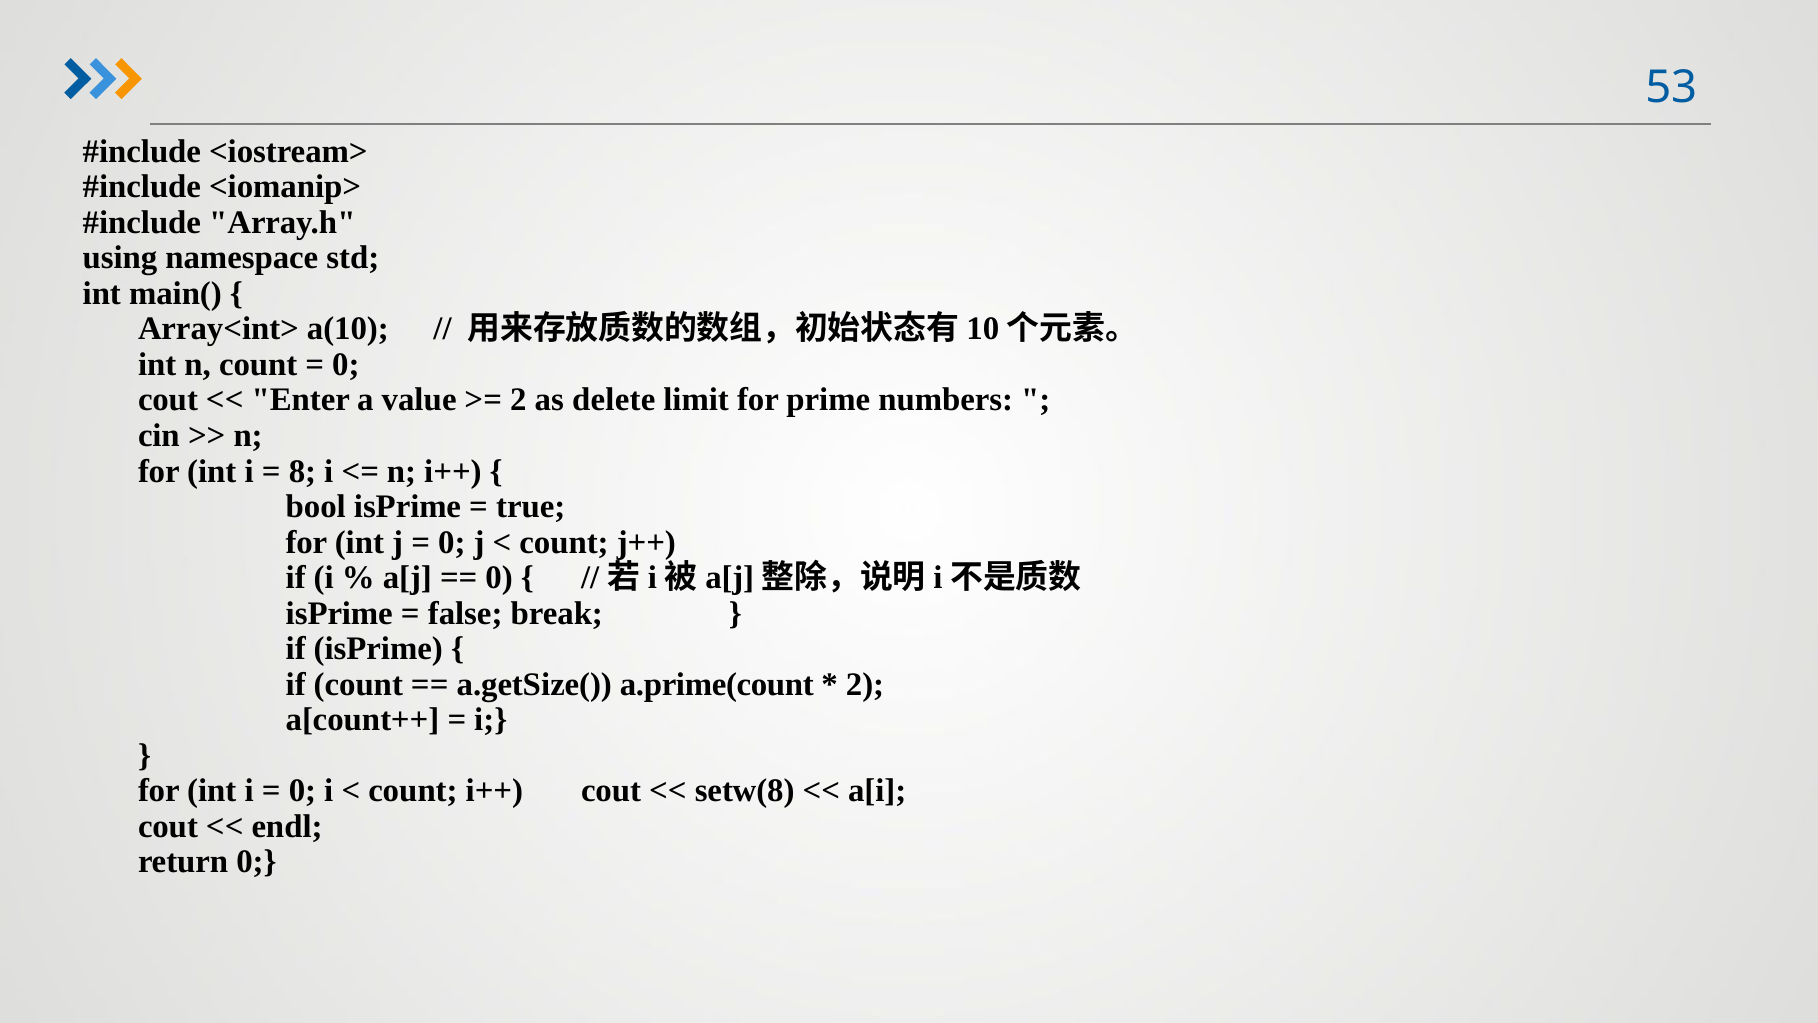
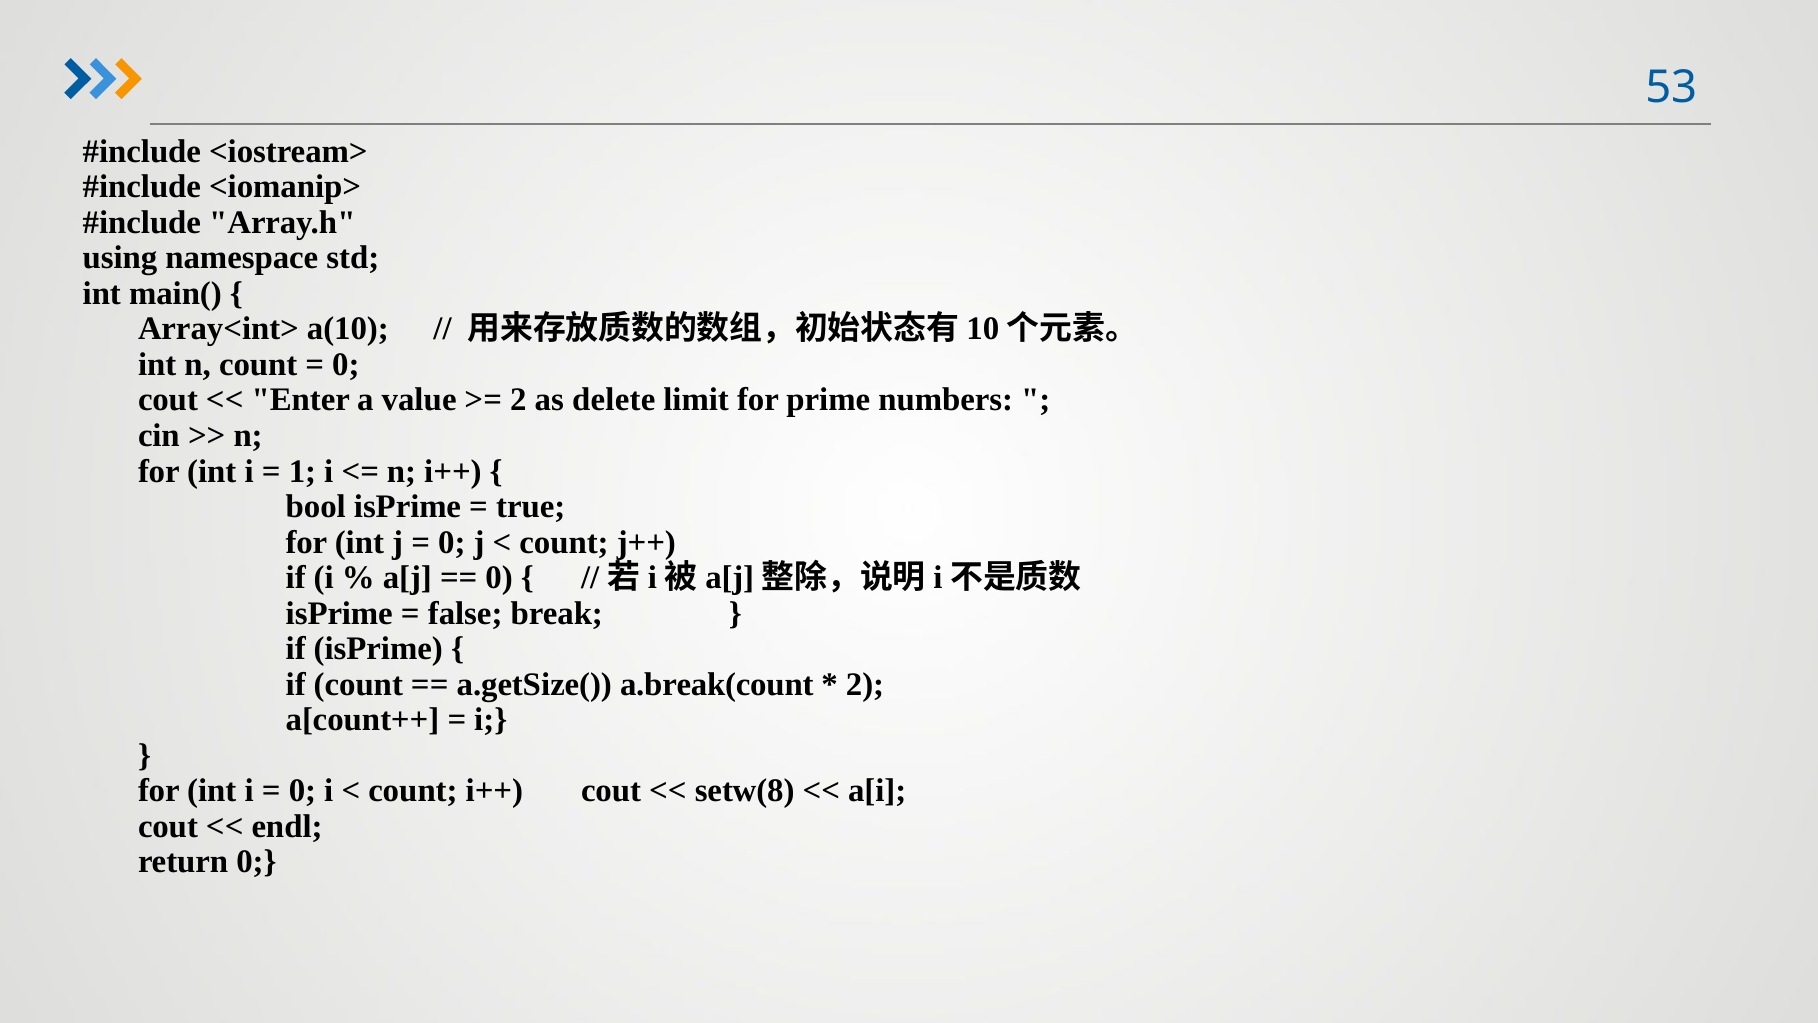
8: 8 -> 1
a.prime(count: a.prime(count -> a.break(count
